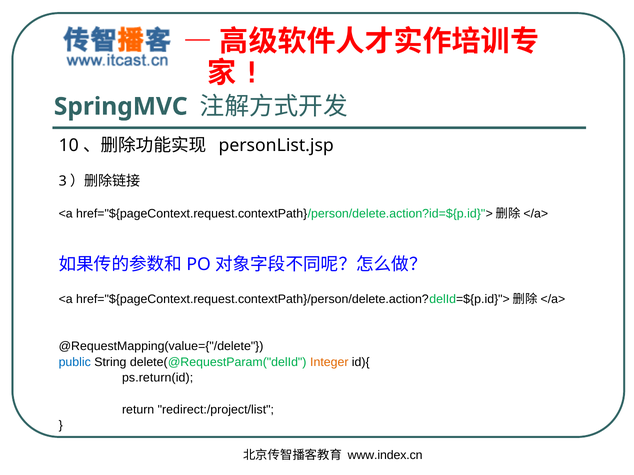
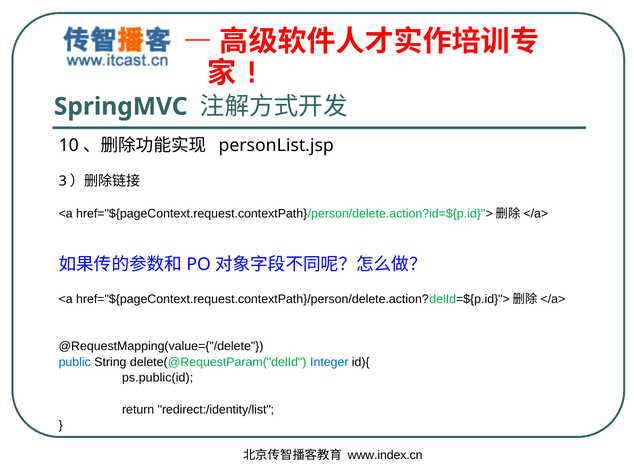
Integer colour: orange -> blue
ps.return(id: ps.return(id -> ps.public(id
redirect:/project/list: redirect:/project/list -> redirect:/identity/list
